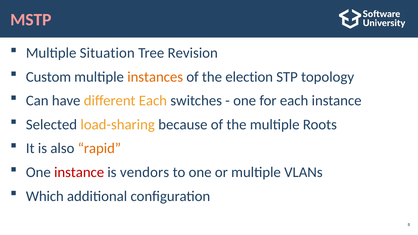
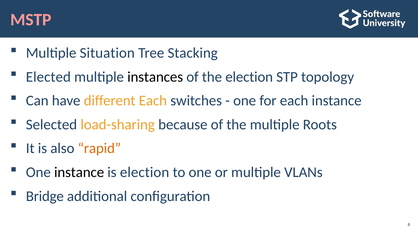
Revision: Revision -> Stacking
Custom: Custom -> Elected
instances colour: orange -> black
instance at (79, 172) colour: red -> black
is vendors: vendors -> election
Which: Which -> Bridge
